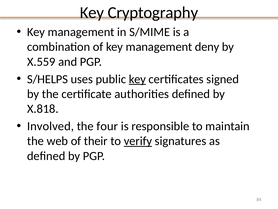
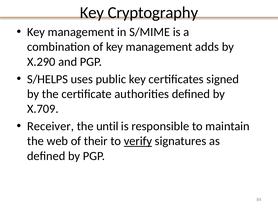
deny: deny -> adds
X.559: X.559 -> X.290
key at (137, 79) underline: present -> none
X.818: X.818 -> X.709
Involved: Involved -> Receiver
four: four -> until
